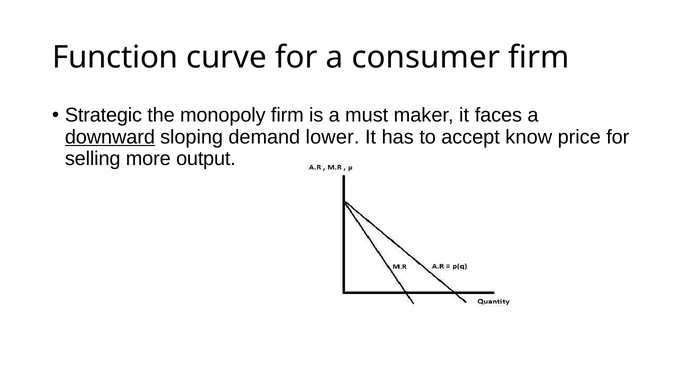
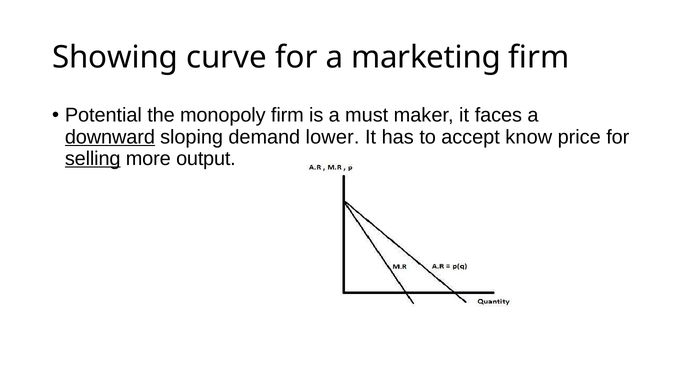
Function: Function -> Showing
consumer: consumer -> marketing
Strategic: Strategic -> Potential
selling underline: none -> present
